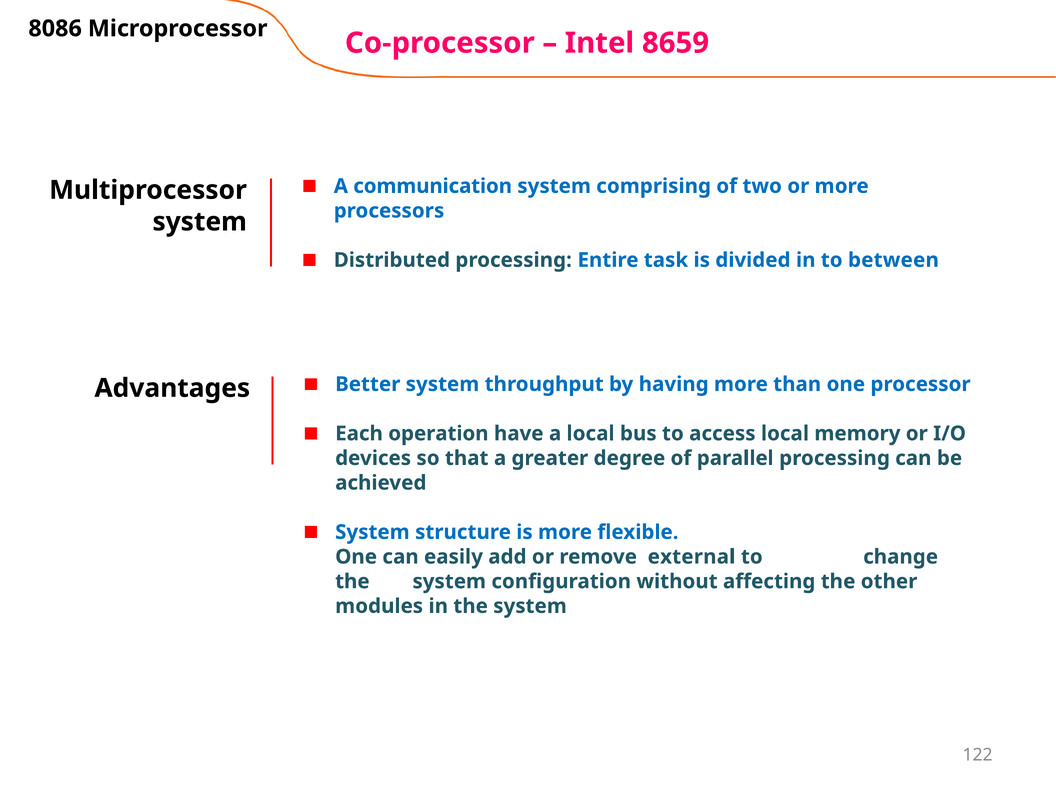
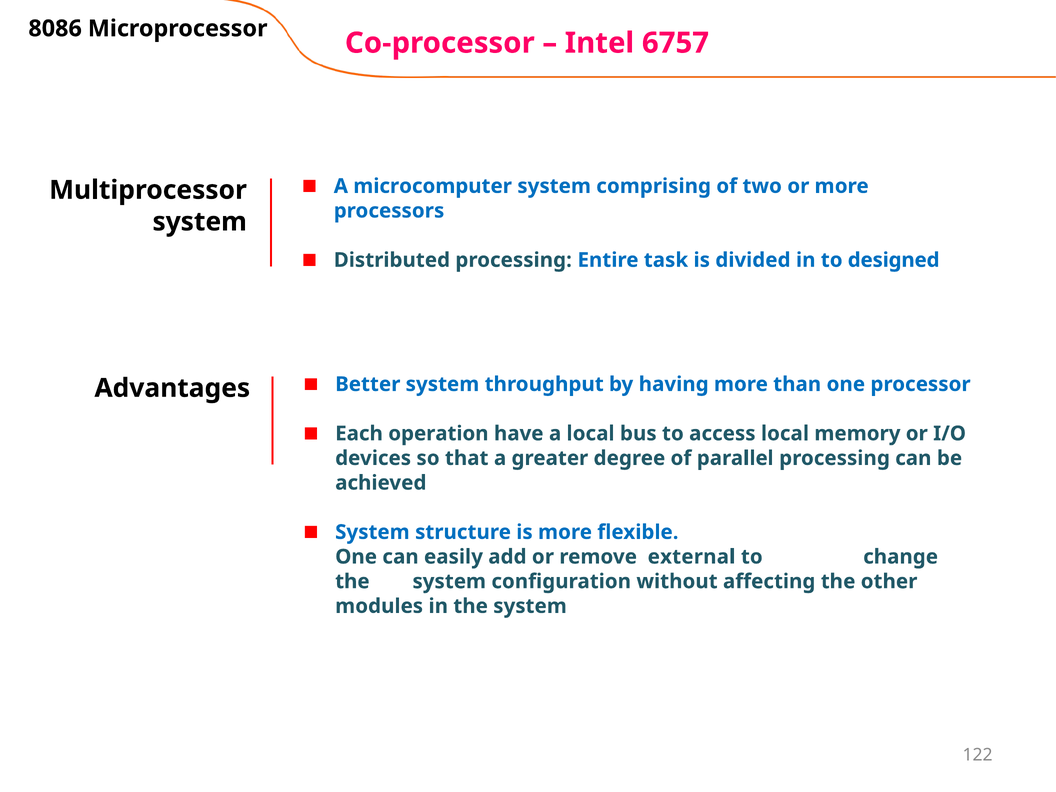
8659: 8659 -> 6757
communication: communication -> microcomputer
between: between -> designed
